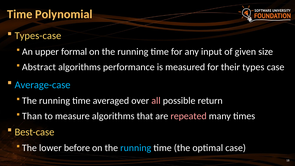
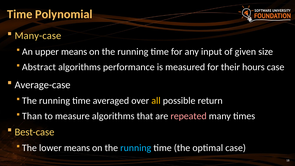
Types-case: Types-case -> Many-case
upper formal: formal -> means
types: types -> hours
Average-case colour: light blue -> white
all colour: pink -> yellow
lower before: before -> means
